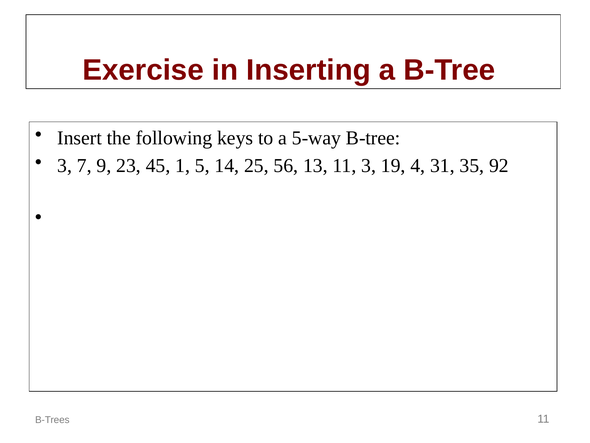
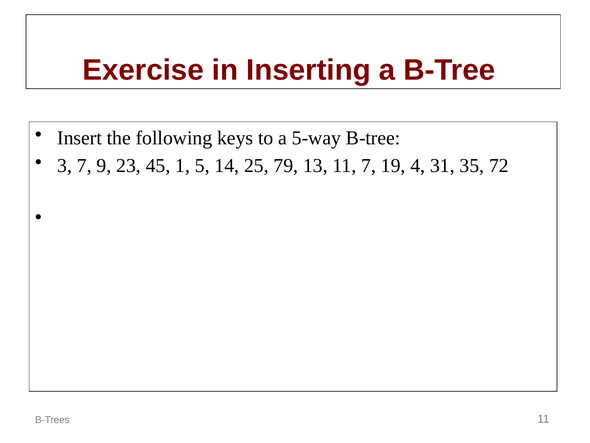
56: 56 -> 79
11 3: 3 -> 7
92: 92 -> 72
